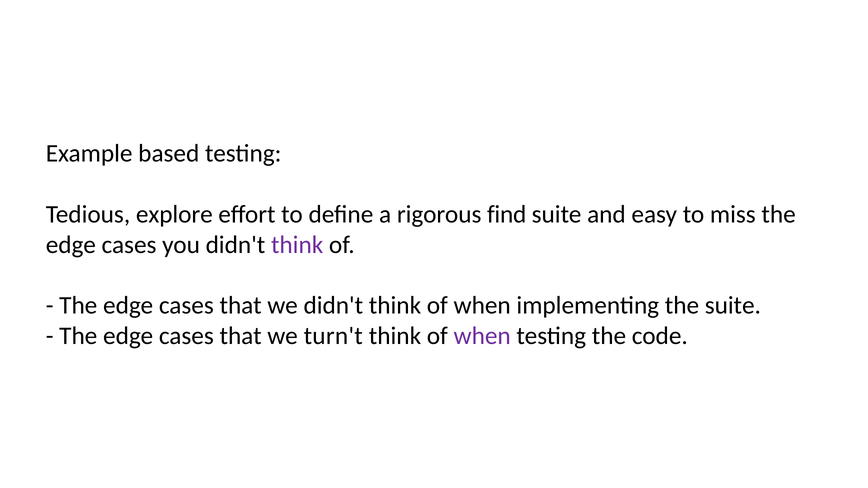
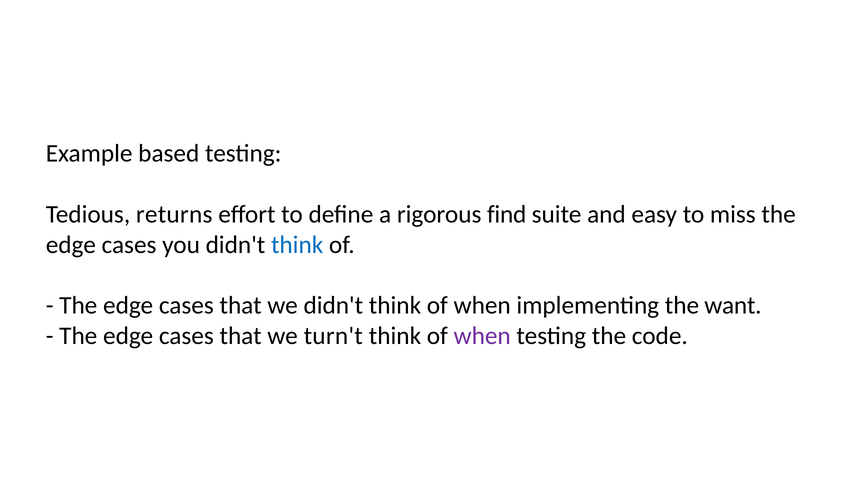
explore: explore -> returns
think at (297, 245) colour: purple -> blue
the suite: suite -> want
